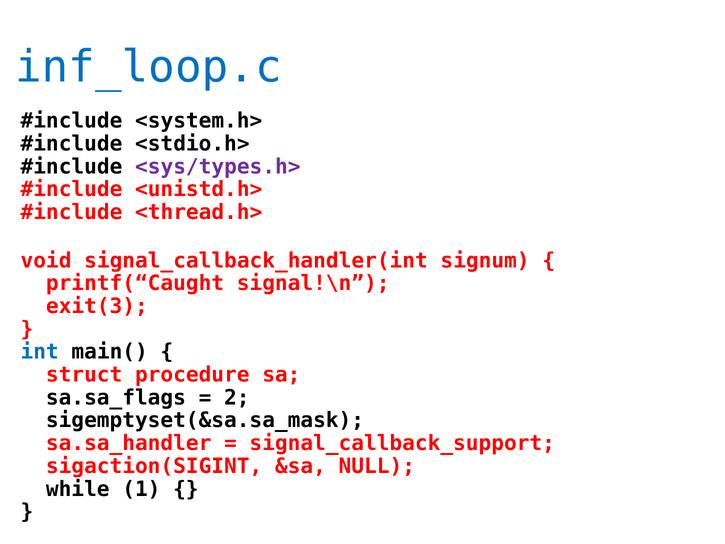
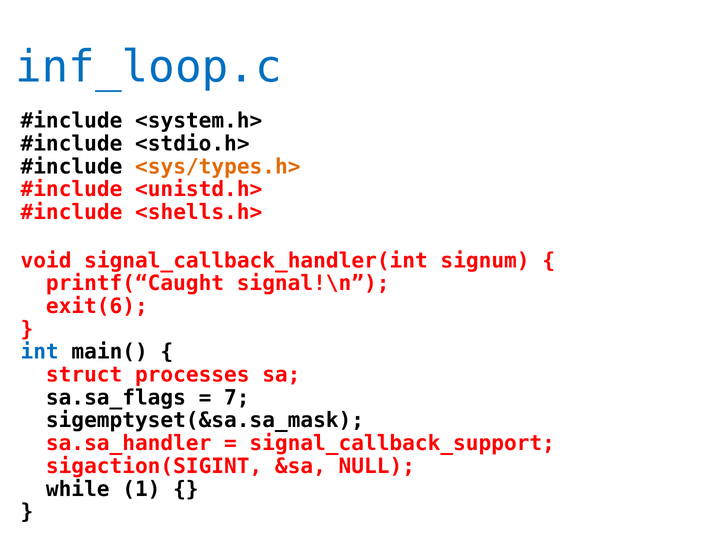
<sys/types.h> colour: purple -> orange
<thread.h>: <thread.h> -> <shells.h>
exit(3: exit(3 -> exit(6
procedure: procedure -> processes
2: 2 -> 7
